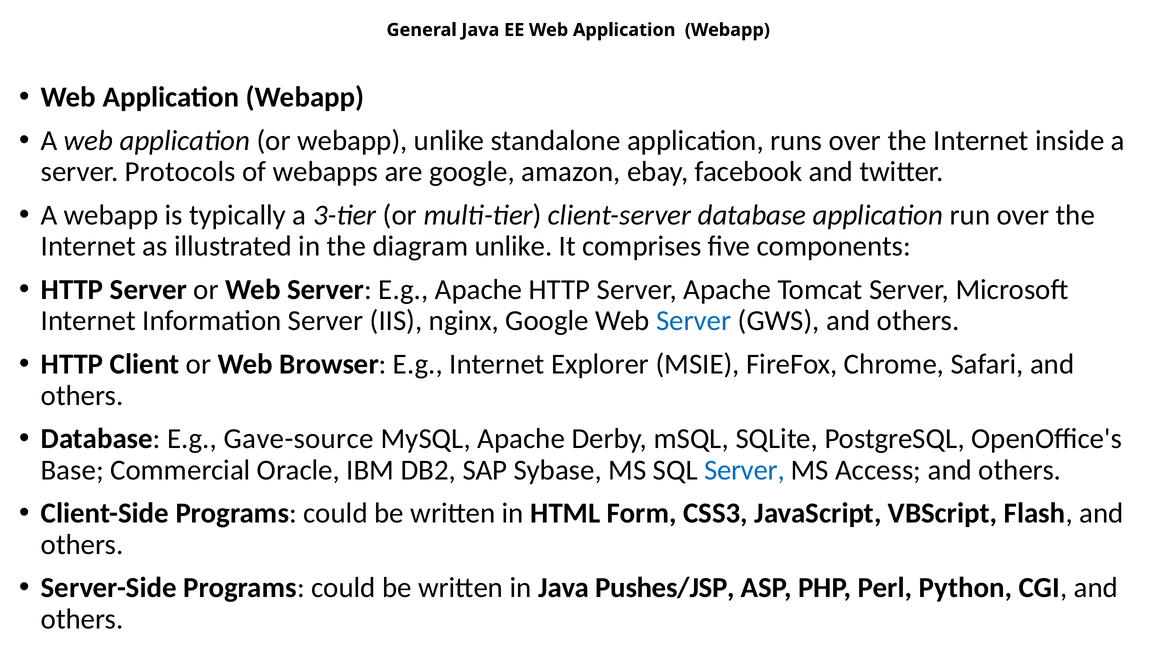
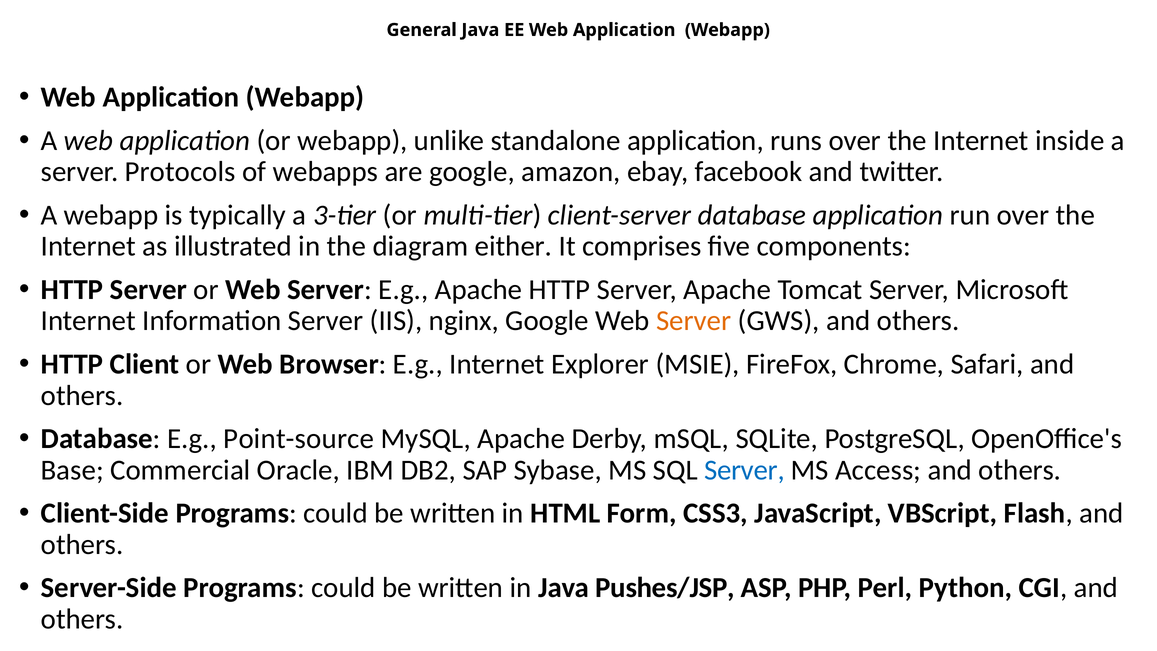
diagram unlike: unlike -> either
Server at (694, 321) colour: blue -> orange
Gave-source: Gave-source -> Point-source
